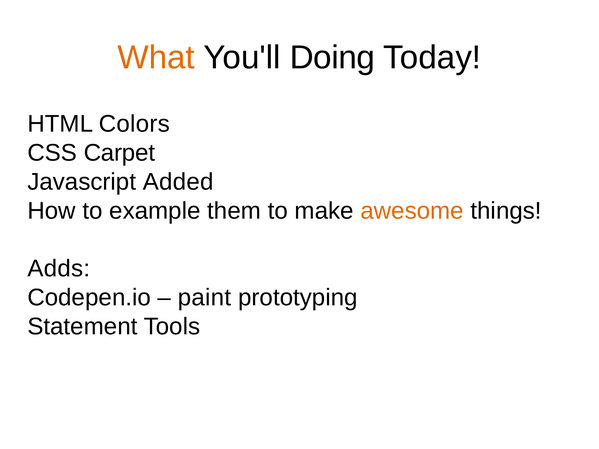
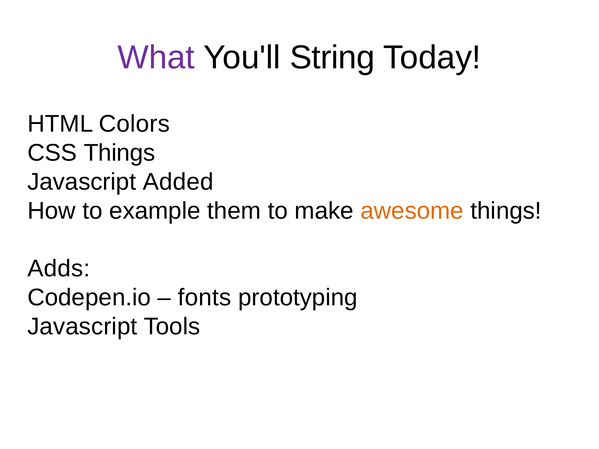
What colour: orange -> purple
Doing: Doing -> String
CSS Carpet: Carpet -> Things
paint: paint -> fonts
Statement at (82, 327): Statement -> Javascript
